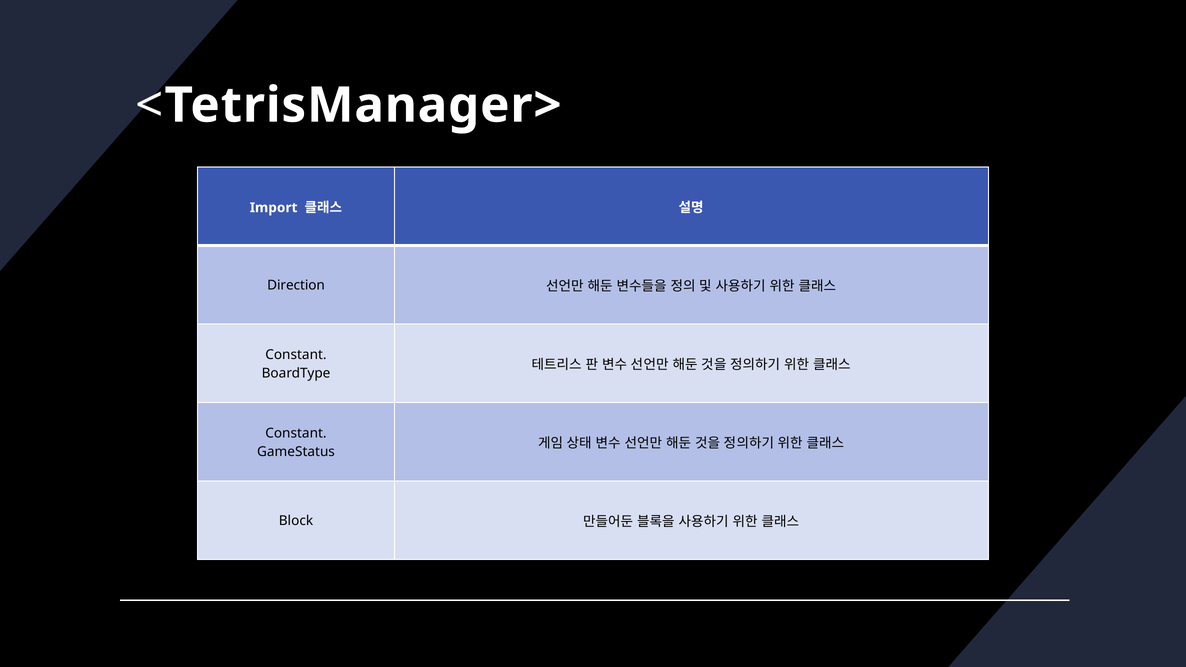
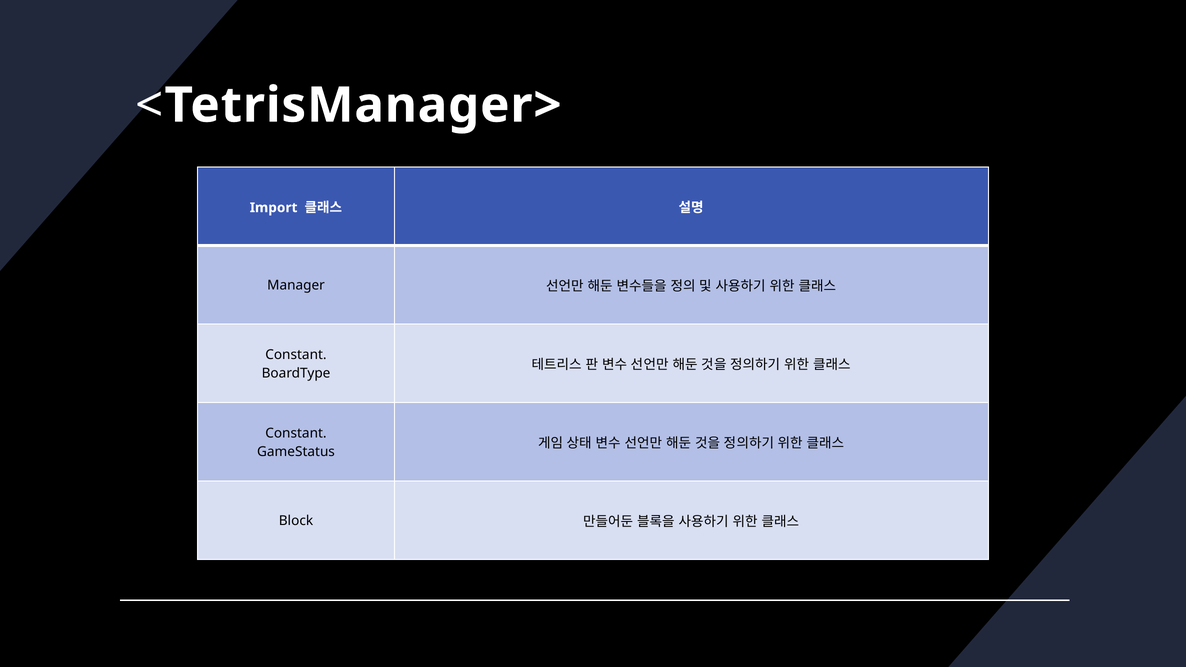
Direction: Direction -> Manager
